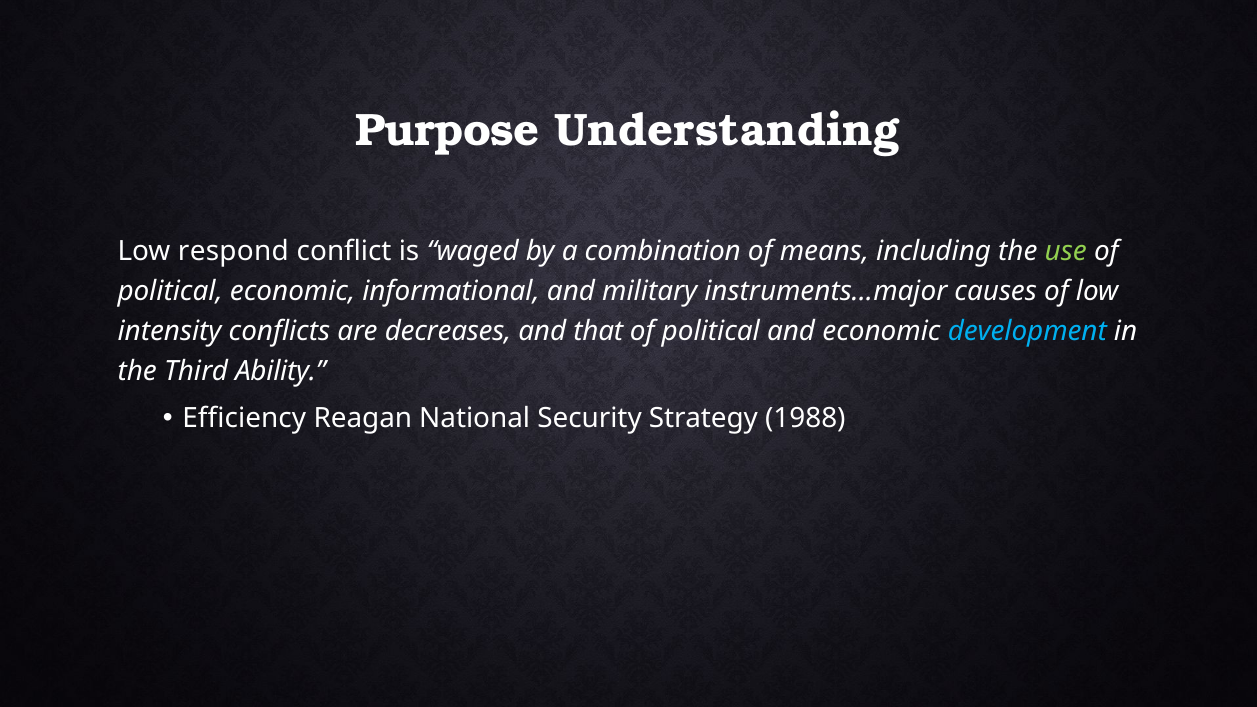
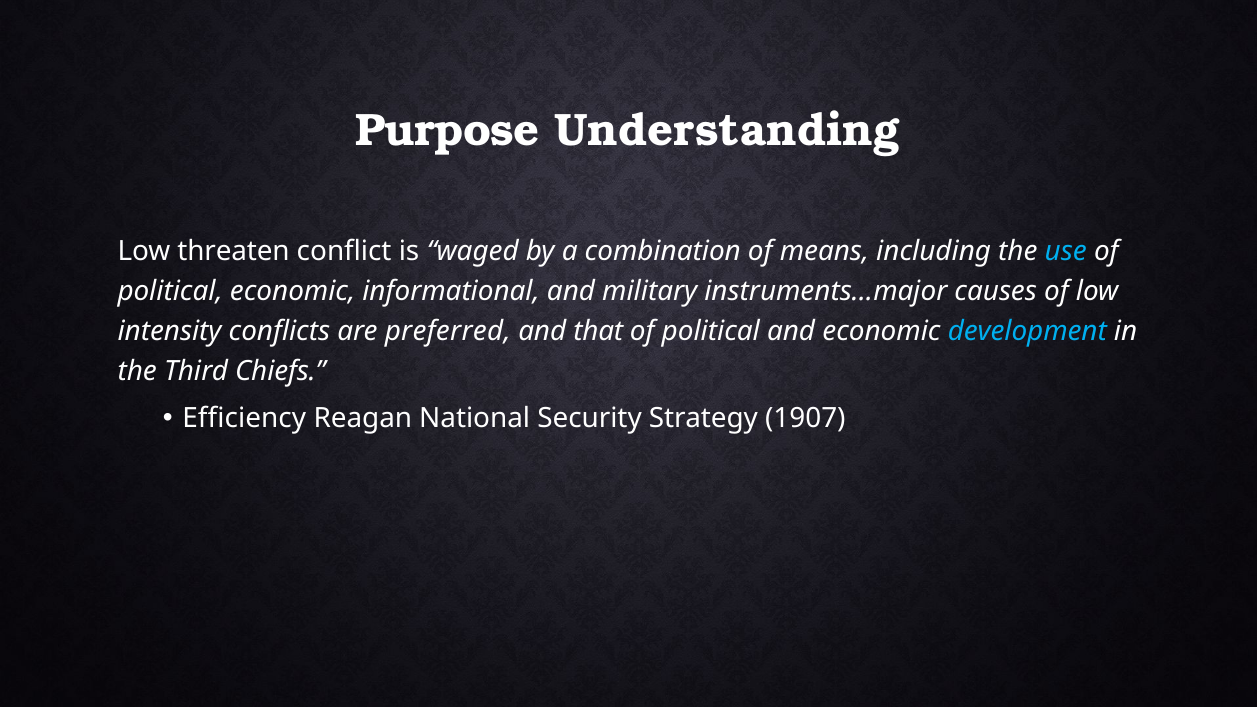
respond: respond -> threaten
use colour: light green -> light blue
decreases: decreases -> preferred
Ability: Ability -> Chiefs
1988: 1988 -> 1907
